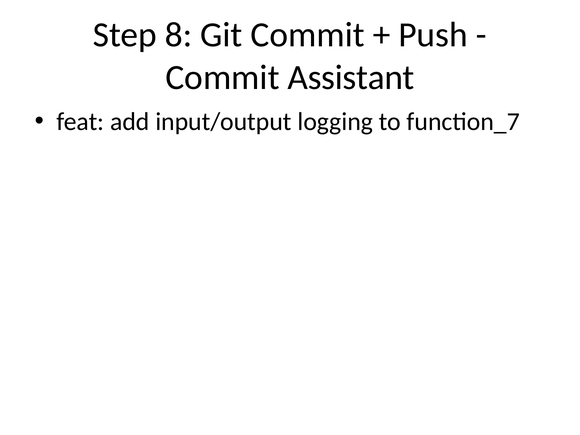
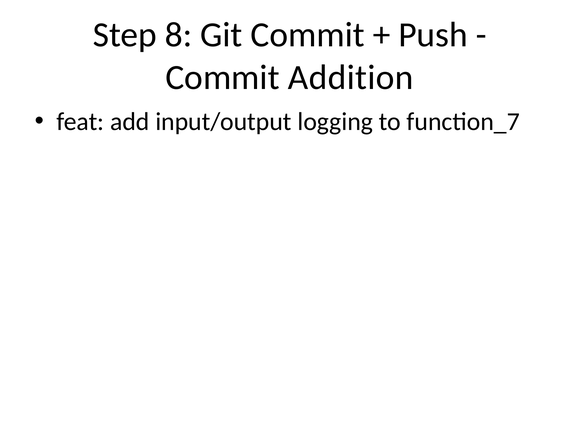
Assistant: Assistant -> Addition
